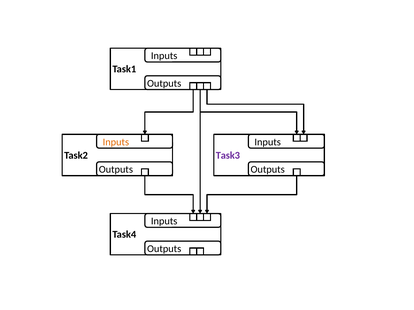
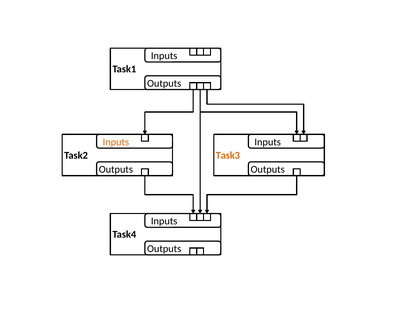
Task3 colour: purple -> orange
